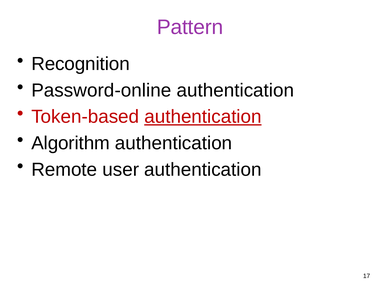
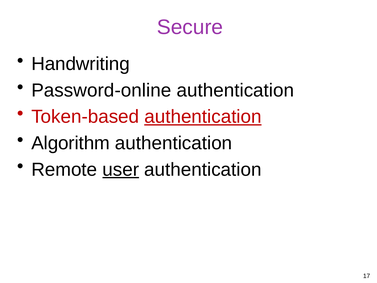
Pattern: Pattern -> Secure
Recognition: Recognition -> Handwriting
user underline: none -> present
